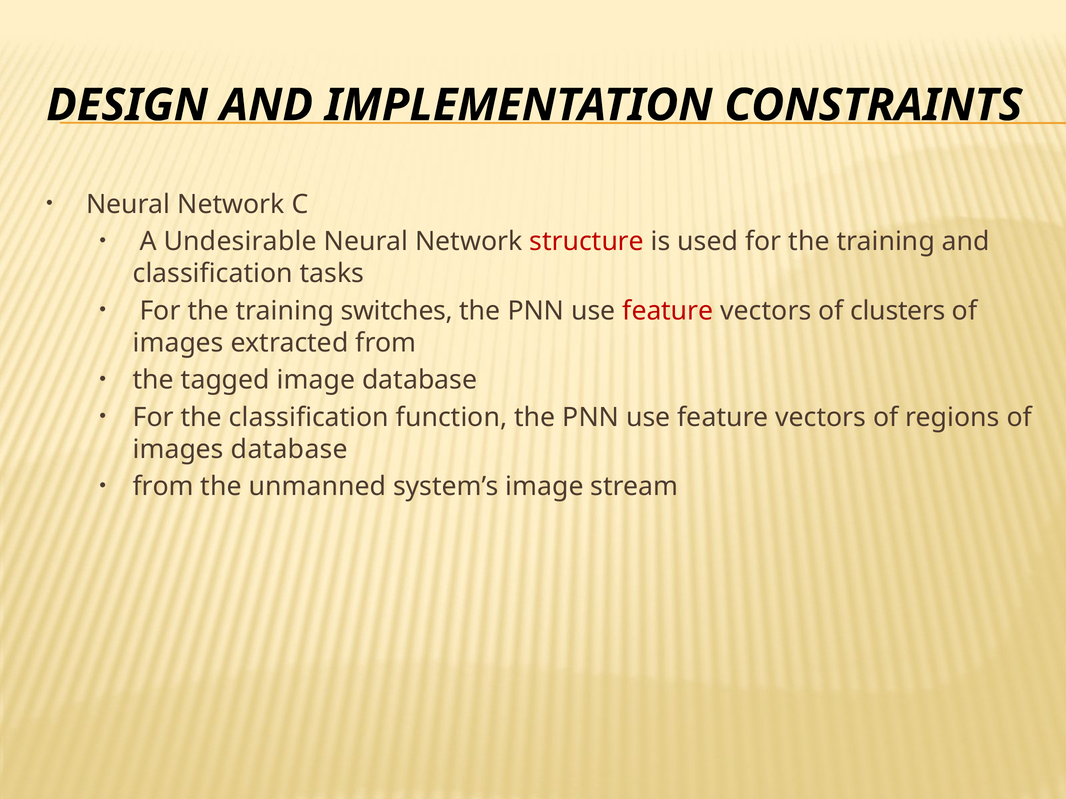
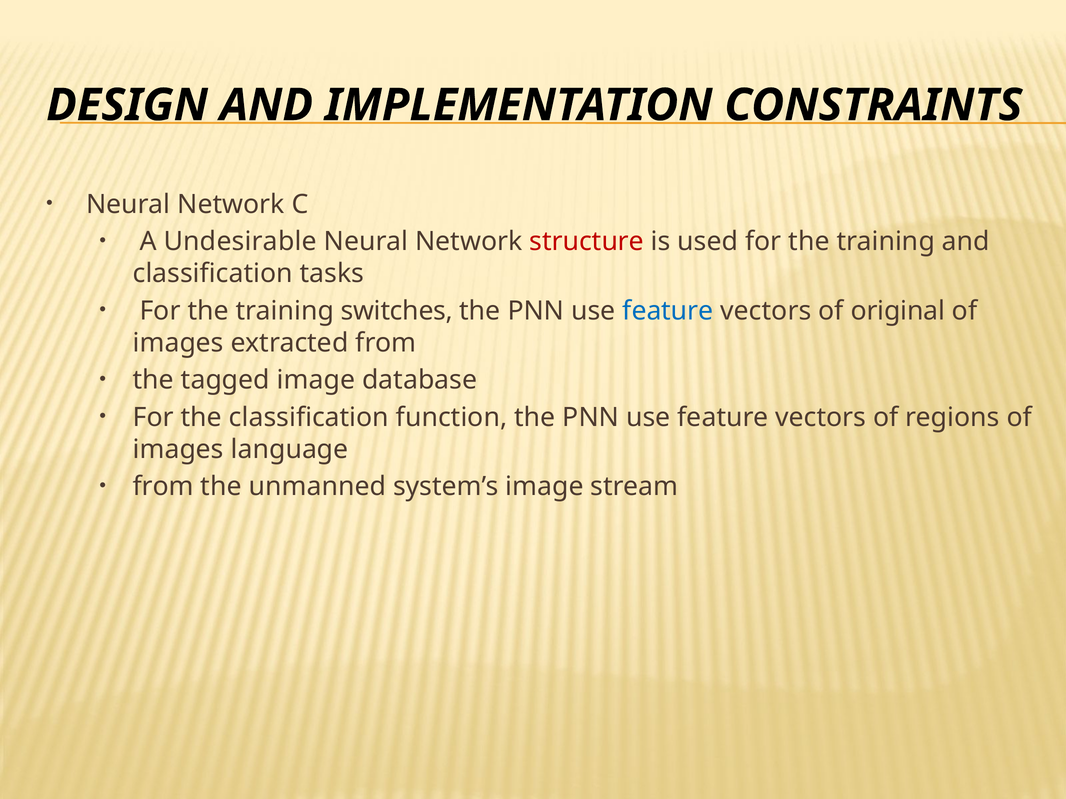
feature at (668, 311) colour: red -> blue
clusters: clusters -> original
images database: database -> language
